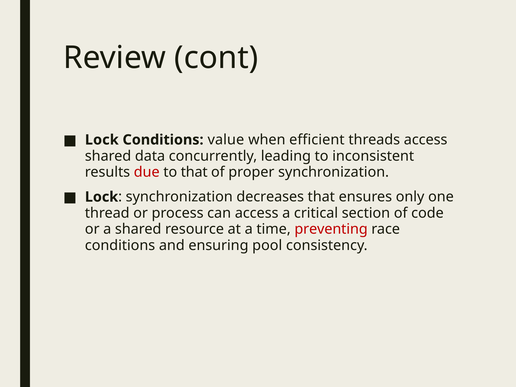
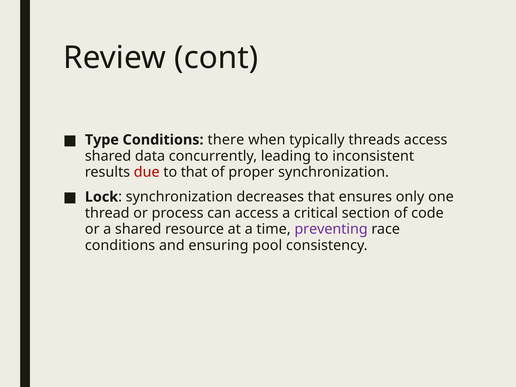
Lock at (102, 140): Lock -> Type
value: value -> there
efficient: efficient -> typically
preventing colour: red -> purple
